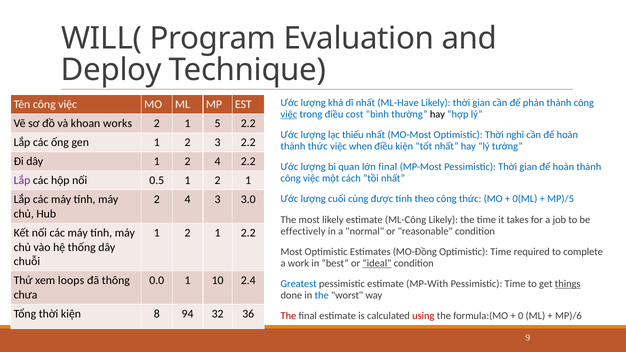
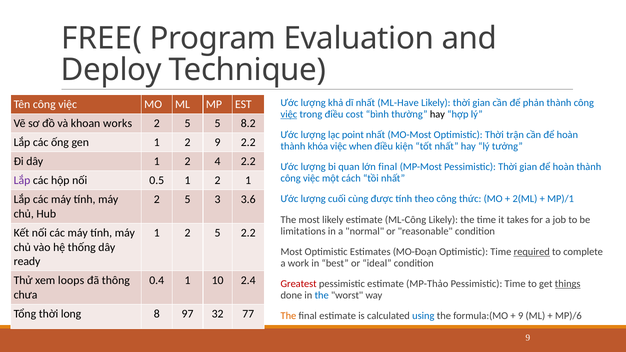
WILL(: WILL( -> FREE(
1 at (188, 124): 1 -> 5
5 2.2: 2.2 -> 8.2
thiếu: thiếu -> point
nghỉ: nghỉ -> trận
2 3: 3 -> 9
thành thức: thức -> khóa
4 at (188, 200): 4 -> 5
3.0: 3.0 -> 3.6
0(ML: 0(ML -> 2(ML
MP)/5: MP)/5 -> MP)/1
effectively: effectively -> limitations
1 at (218, 233): 1 -> 5
MO-Đồng: MO-Đồng -> MO-Đoạn
required underline: none -> present
chuỗi: chuỗi -> ready
ideal underline: present -> none
0.0: 0.0 -> 0.4
Greatest colour: blue -> red
MP-With: MP-With -> MP-Thảo
thời kiện: kiện -> long
94: 94 -> 97
36: 36 -> 77
The at (288, 316) colour: red -> orange
using colour: red -> blue
0 at (521, 316): 0 -> 9
